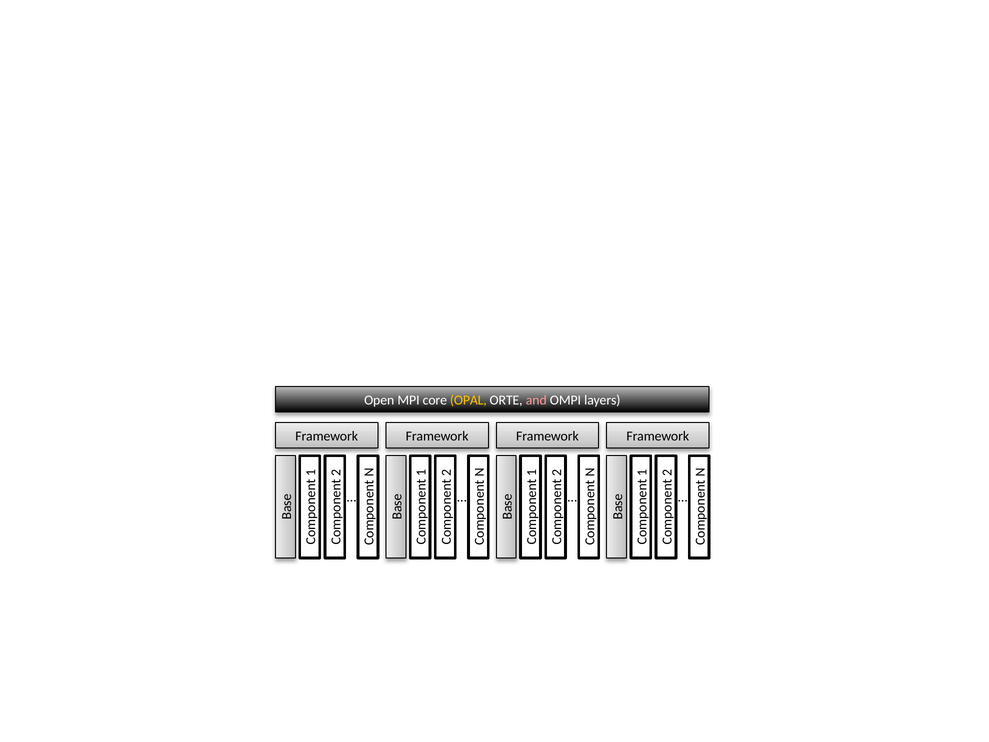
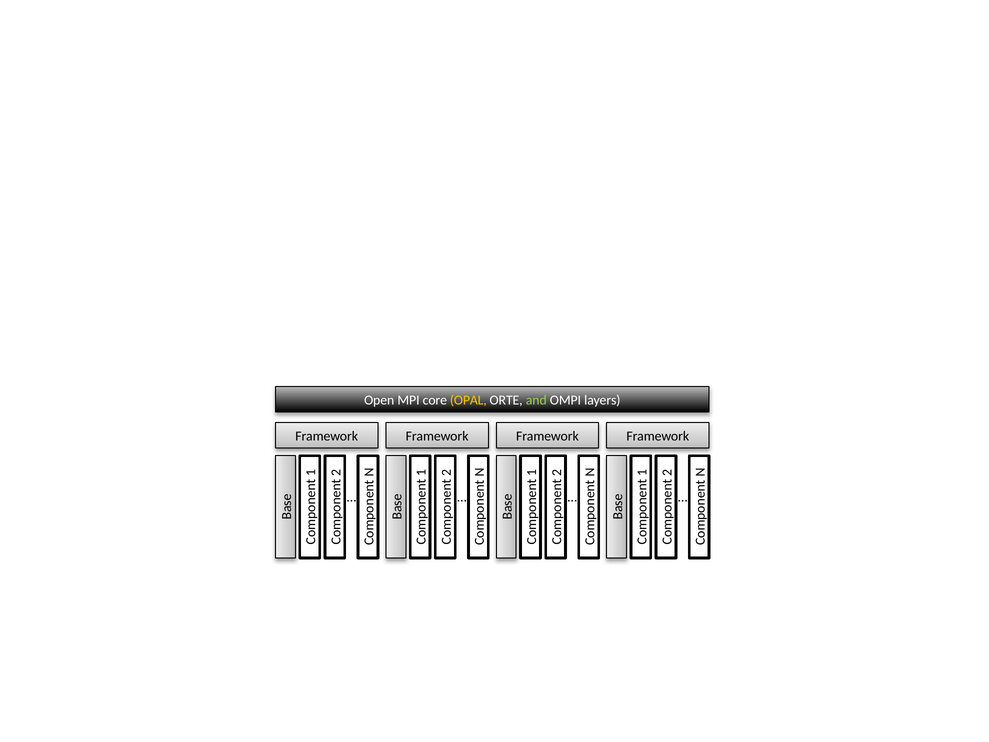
and colour: pink -> light green
